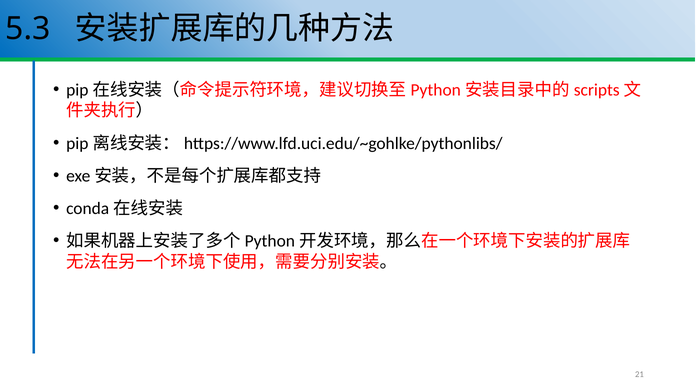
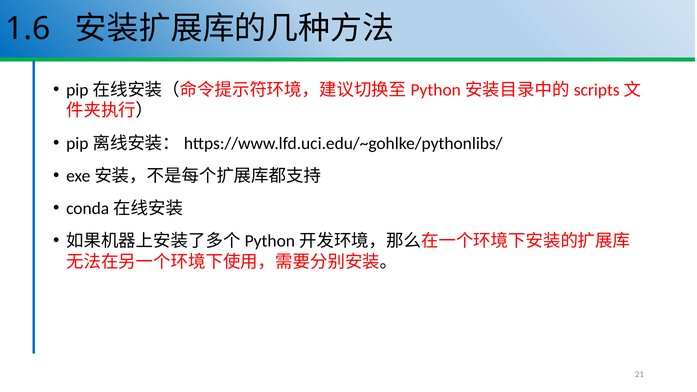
5.3: 5.3 -> 1.6
